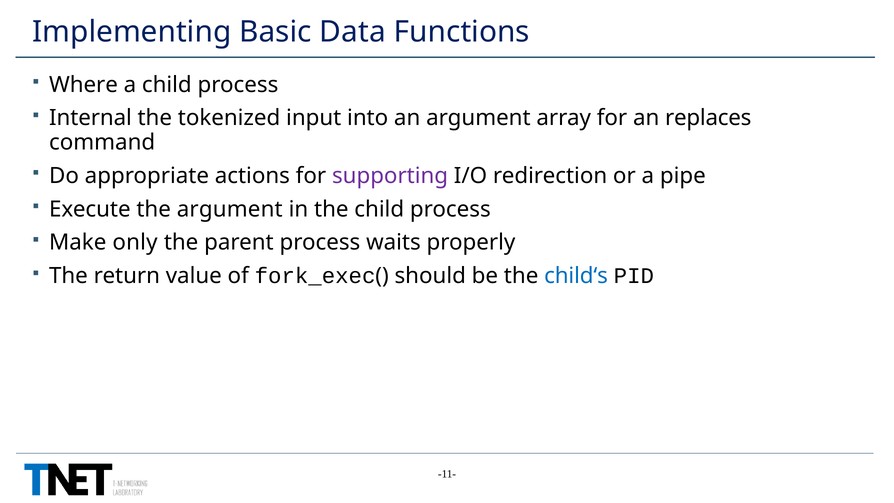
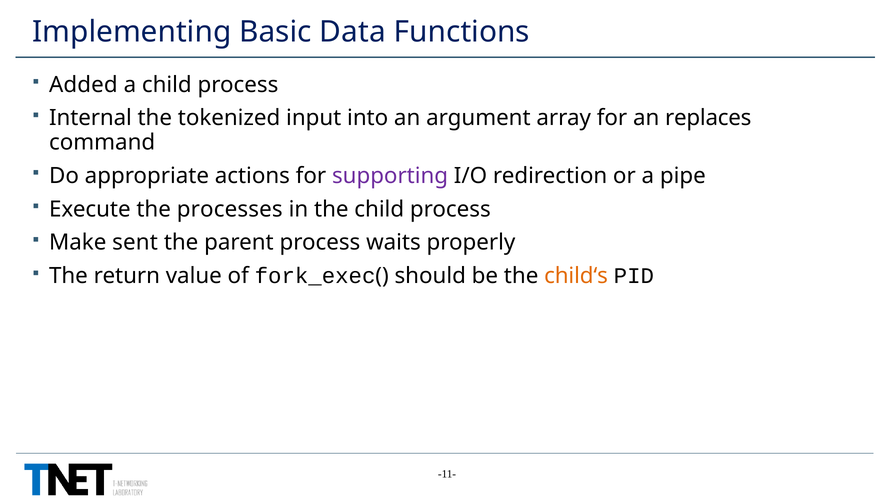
Where: Where -> Added
the argument: argument -> processes
only: only -> sent
child‘s colour: blue -> orange
